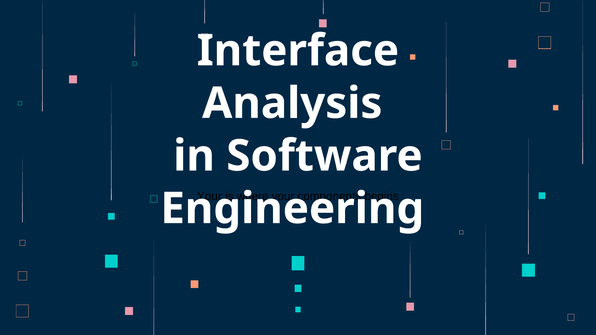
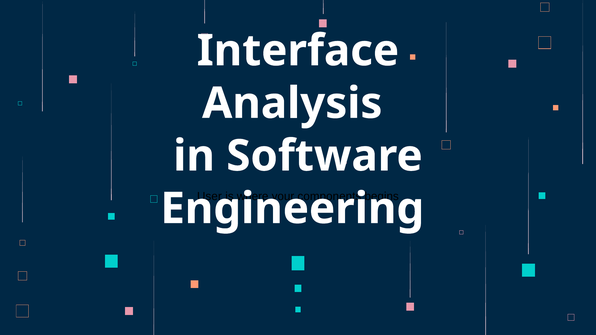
Your at (209, 197): Your -> User
